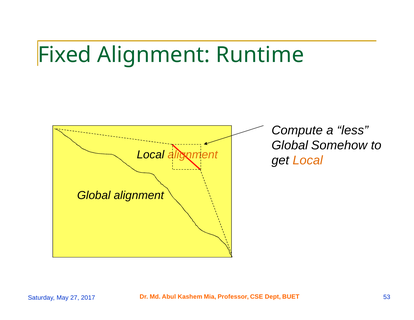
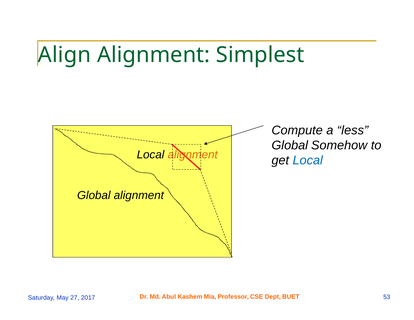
Fixed: Fixed -> Align
Runtime: Runtime -> Simplest
Local at (308, 160) colour: orange -> blue
